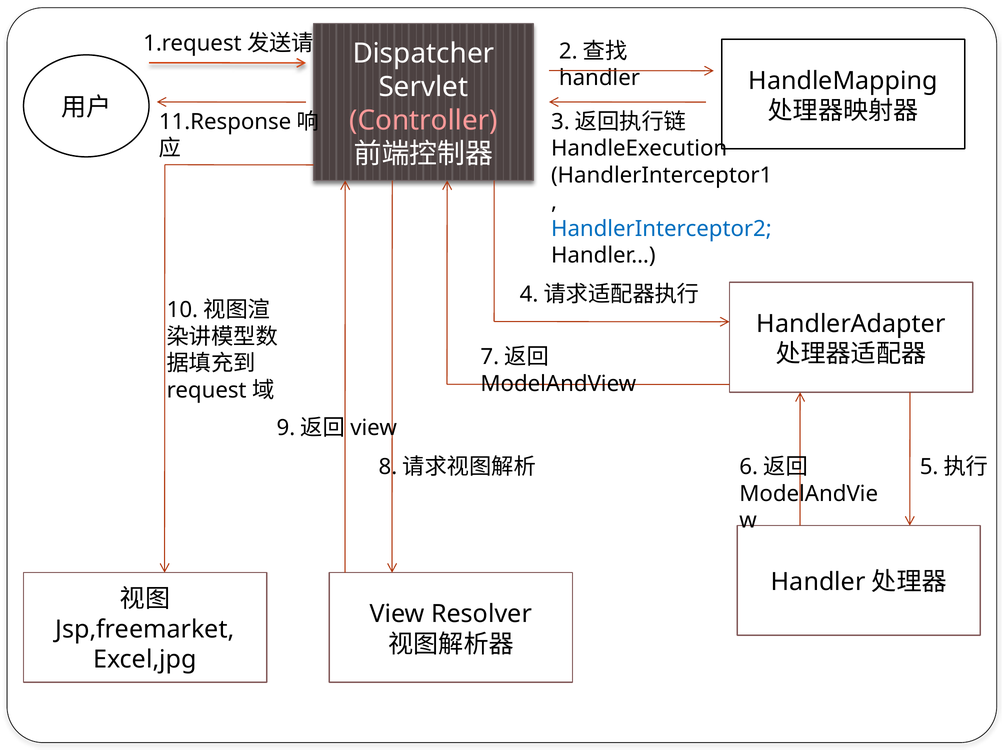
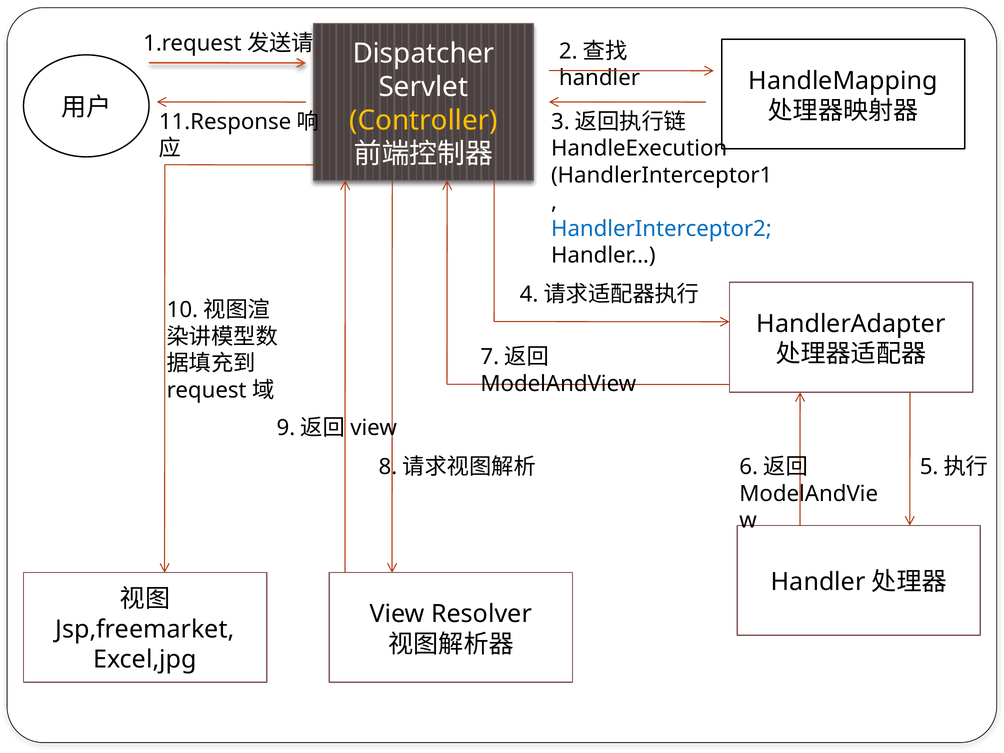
Controller colour: pink -> yellow
